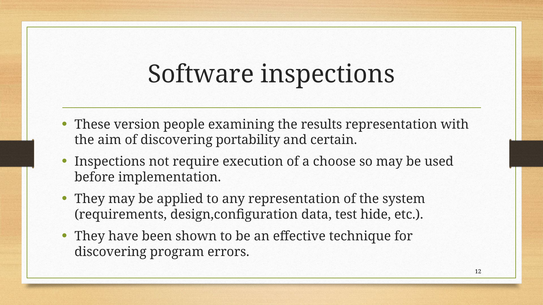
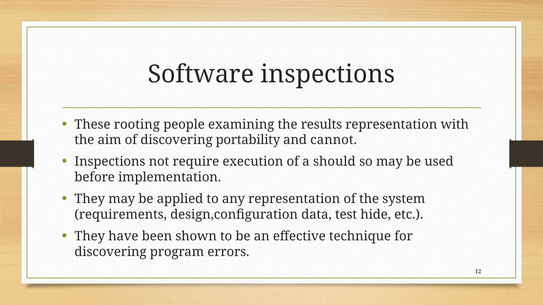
version: version -> rooting
certain: certain -> cannot
choose: choose -> should
